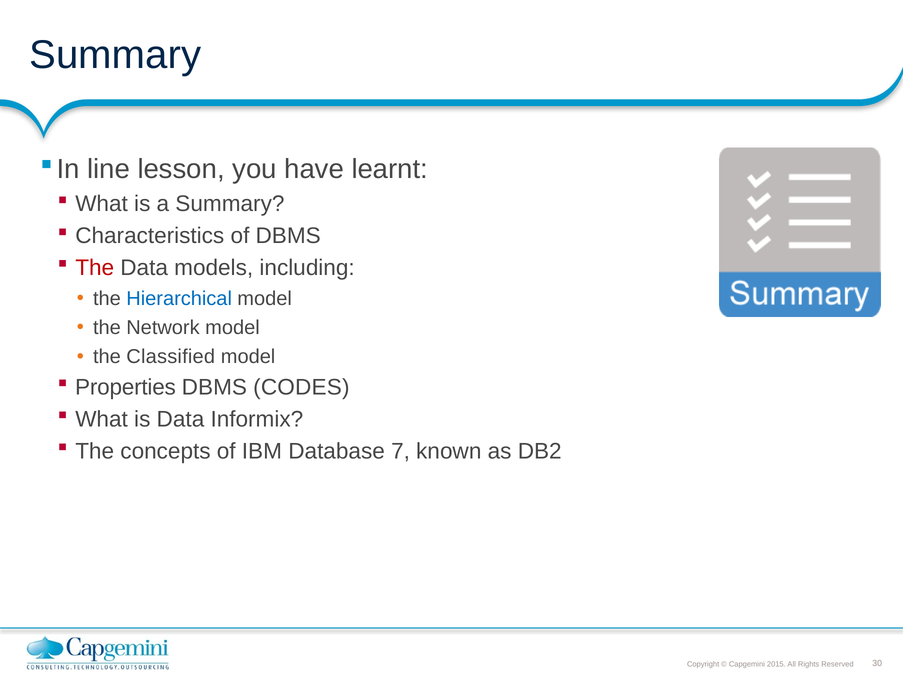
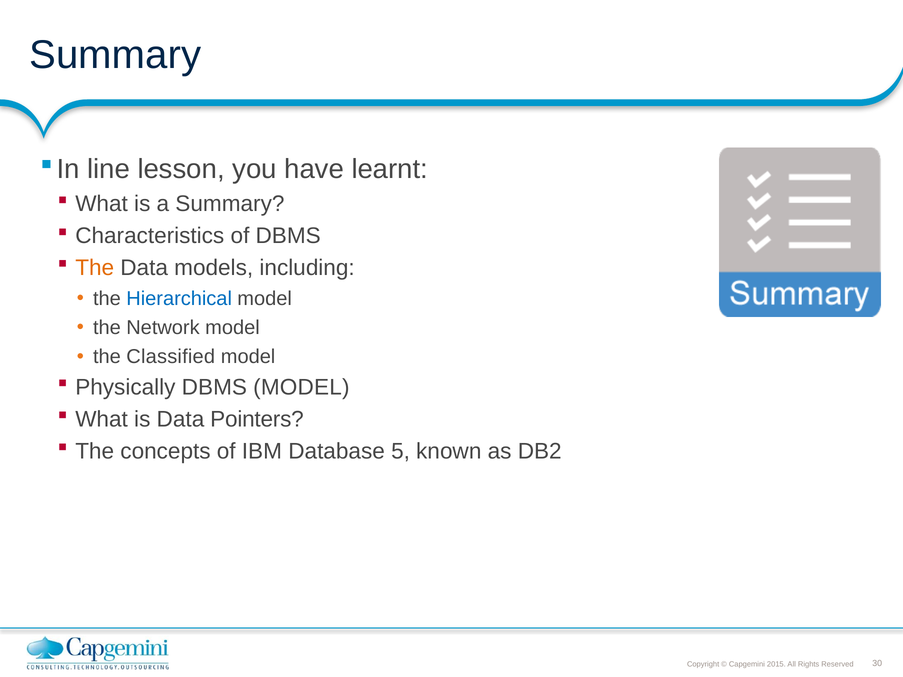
The at (95, 268) colour: red -> orange
Properties: Properties -> Physically
DBMS CODES: CODES -> MODEL
Informix: Informix -> Pointers
7: 7 -> 5
